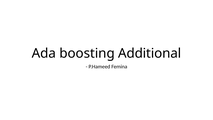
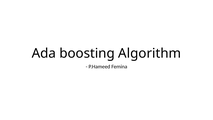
Additional: Additional -> Algorithm
